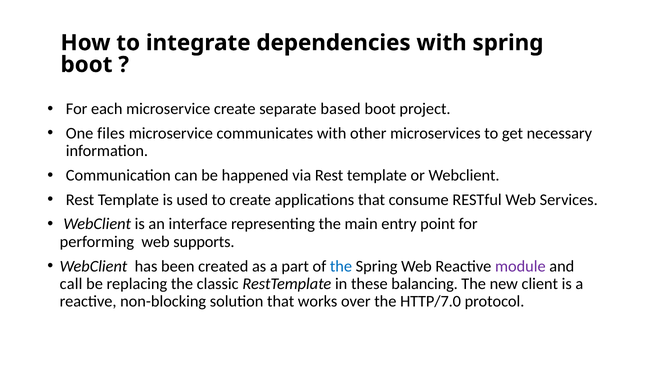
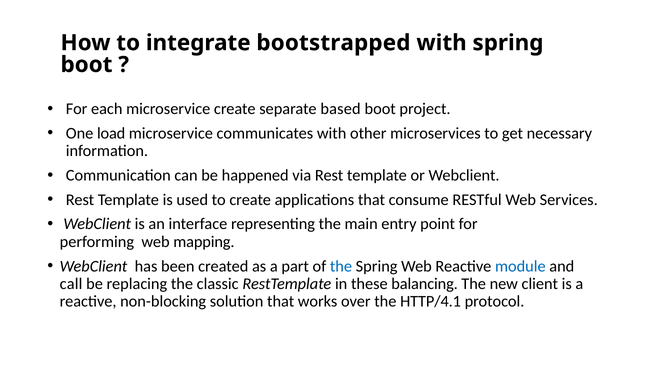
dependencies: dependencies -> bootstrapped
files: files -> load
supports: supports -> mapping
module colour: purple -> blue
HTTP/7.0: HTTP/7.0 -> HTTP/4.1
